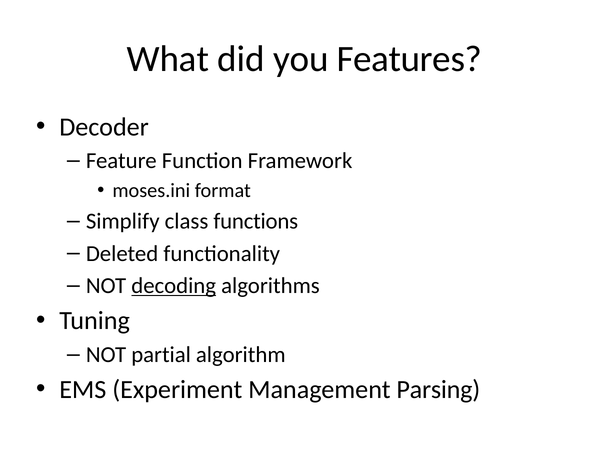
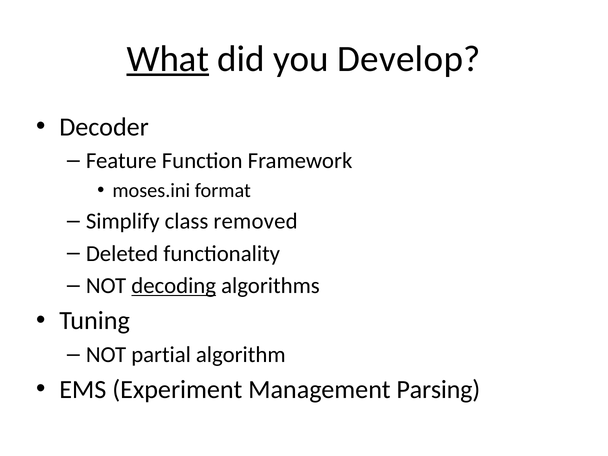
What underline: none -> present
Features: Features -> Develop
functions: functions -> removed
